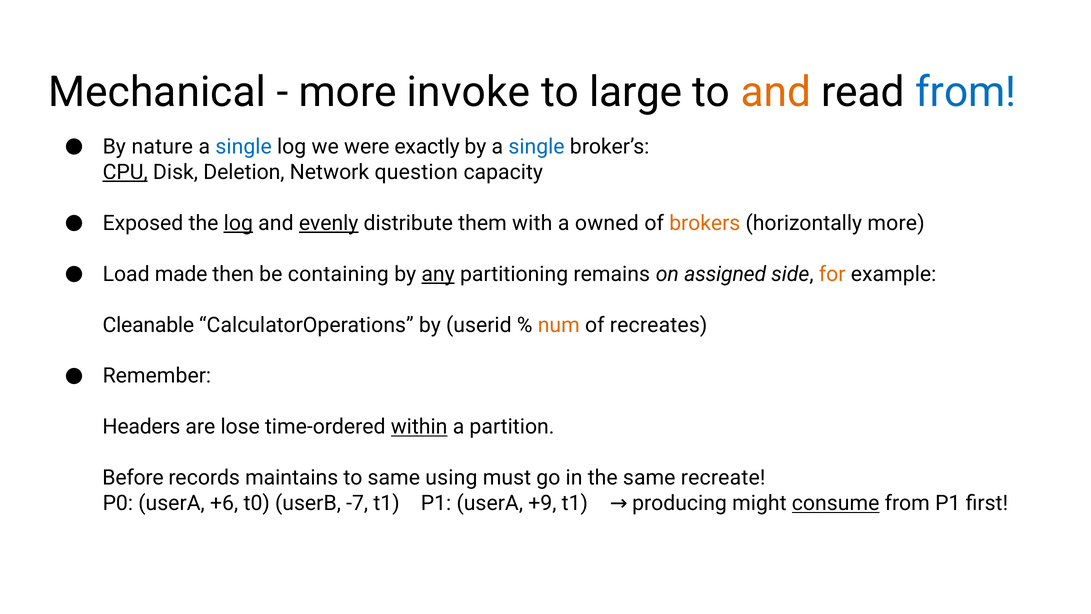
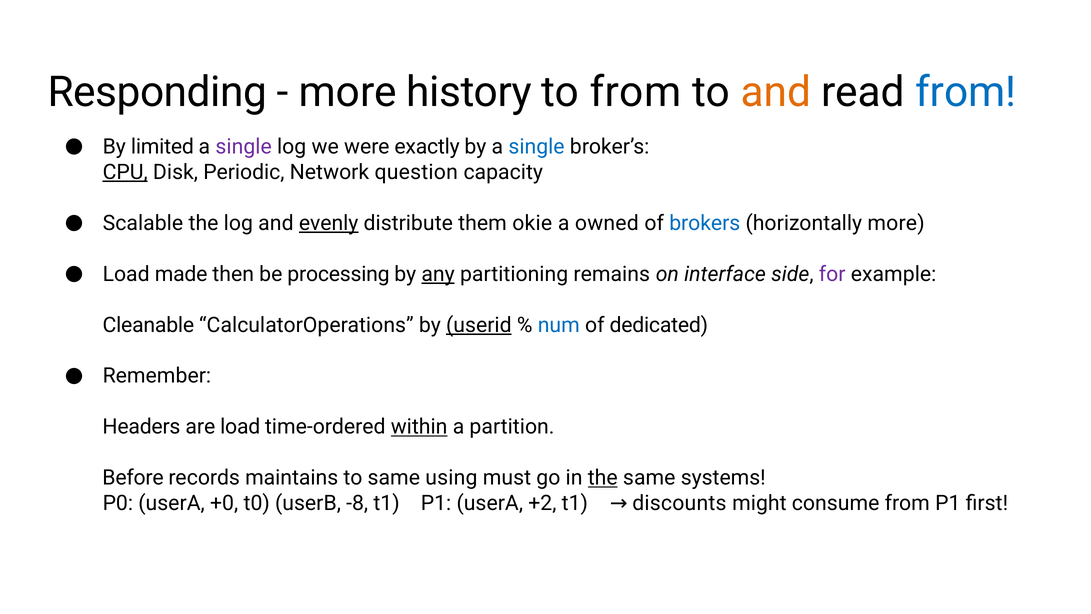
Mechanical: Mechanical -> Responding
invoke: invoke -> history
to large: large -> from
nature: nature -> limited
single at (244, 147) colour: blue -> purple
Deletion: Deletion -> Periodic
Exposed: Exposed -> Scalable
log at (238, 223) underline: present -> none
with: with -> okie
brokers colour: orange -> blue
containing: containing -> processing
assigned: assigned -> interface
for colour: orange -> purple
userid underline: none -> present
num colour: orange -> blue
recreates: recreates -> dedicated
are lose: lose -> load
the at (603, 478) underline: none -> present
recreate: recreate -> systems
+6: +6 -> +0
-7: -7 -> -8
+9: +9 -> +2
producing: producing -> discounts
consume underline: present -> none
